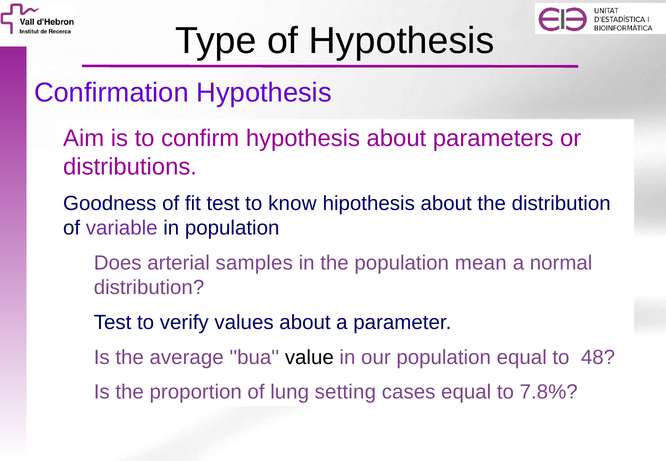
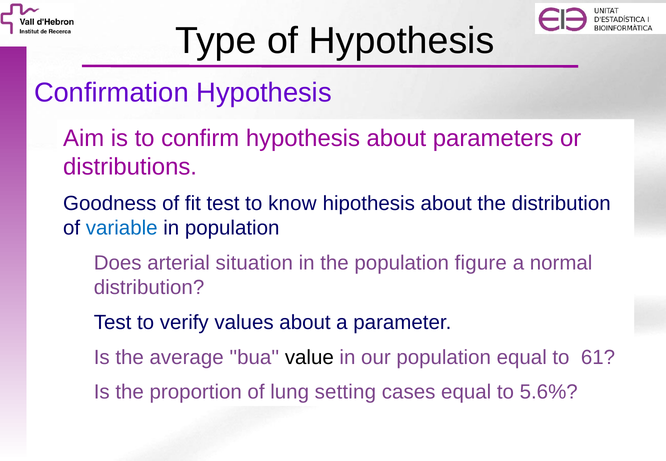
variable colour: purple -> blue
samples: samples -> situation
mean: mean -> figure
48: 48 -> 61
7.8%: 7.8% -> 5.6%
